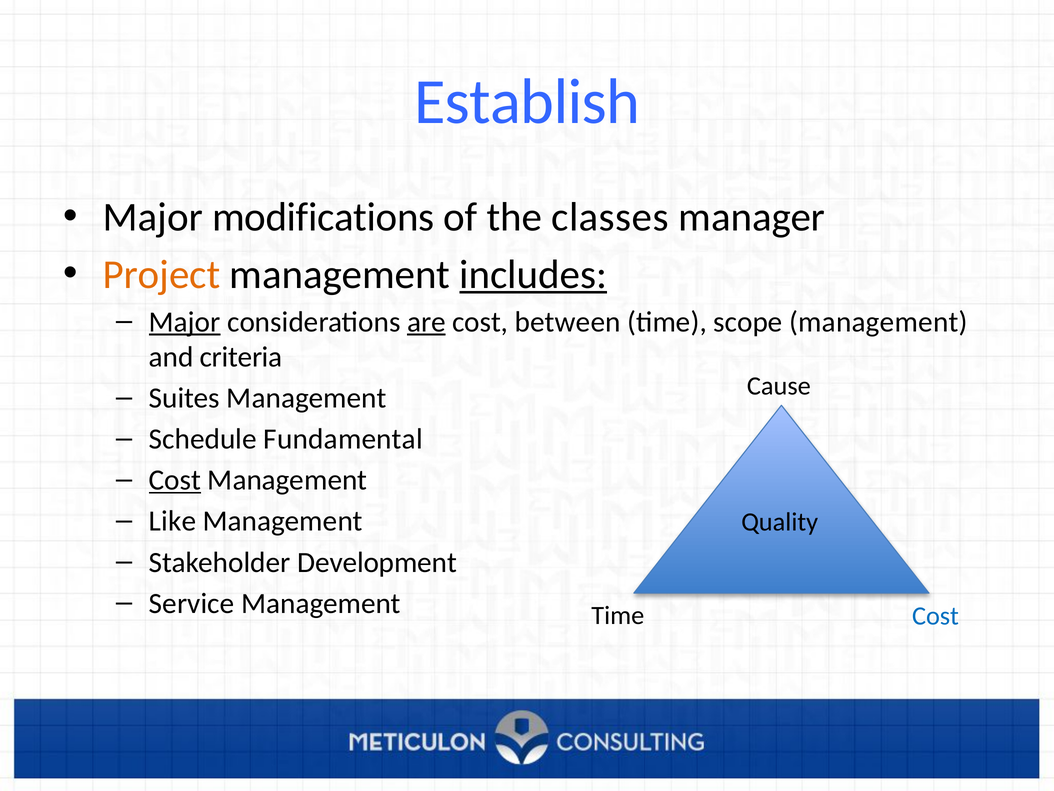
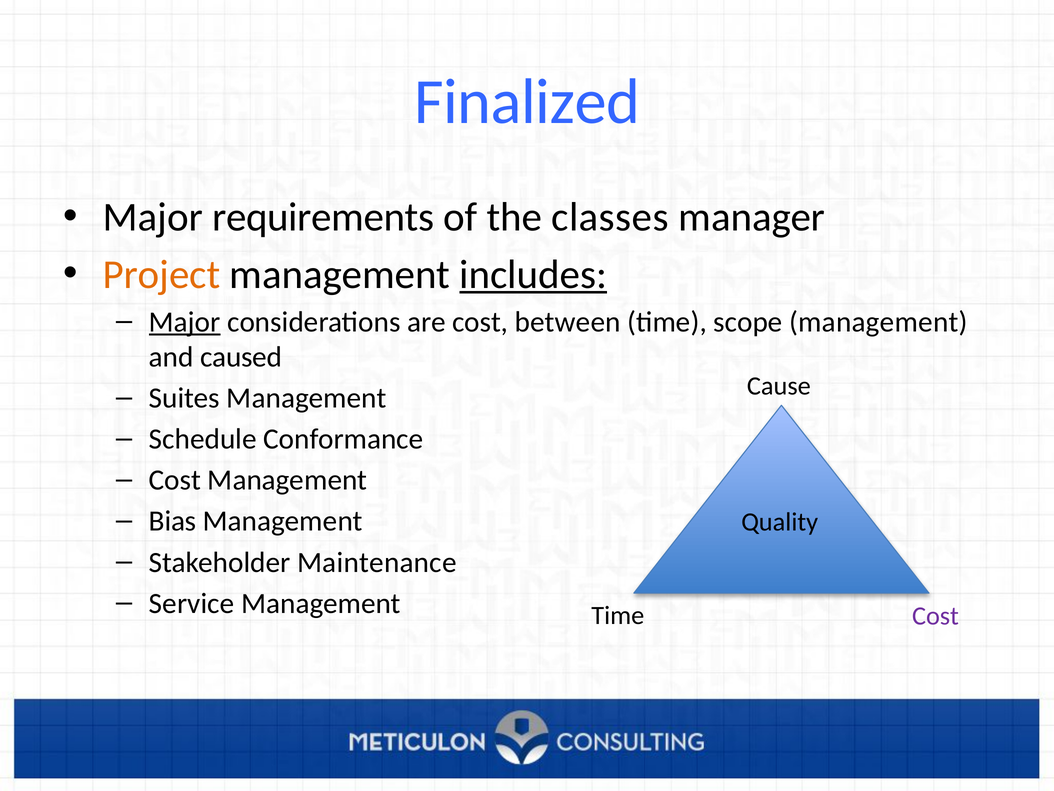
Establish: Establish -> Finalized
modifications: modifications -> requirements
are underline: present -> none
criteria: criteria -> caused
Fundamental: Fundamental -> Conformance
Cost at (175, 480) underline: present -> none
Like: Like -> Bias
Development: Development -> Maintenance
Cost at (935, 616) colour: blue -> purple
